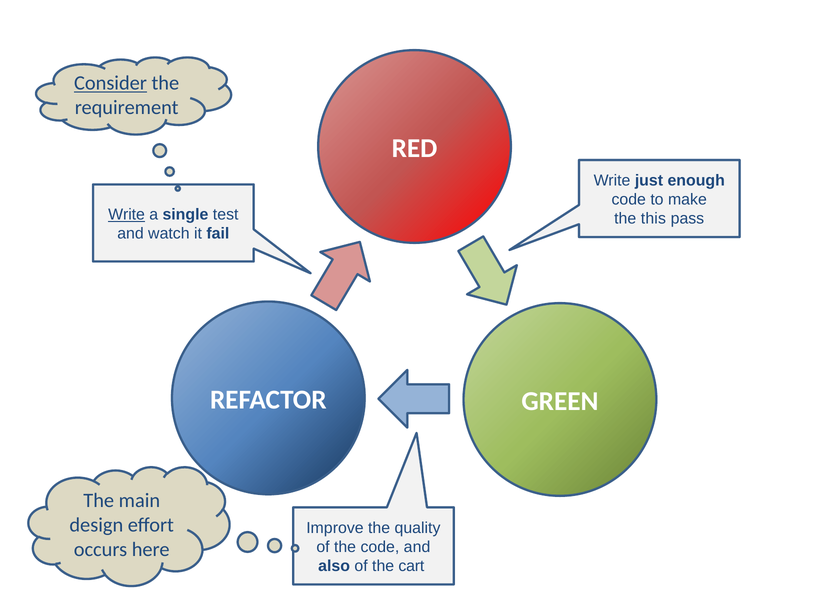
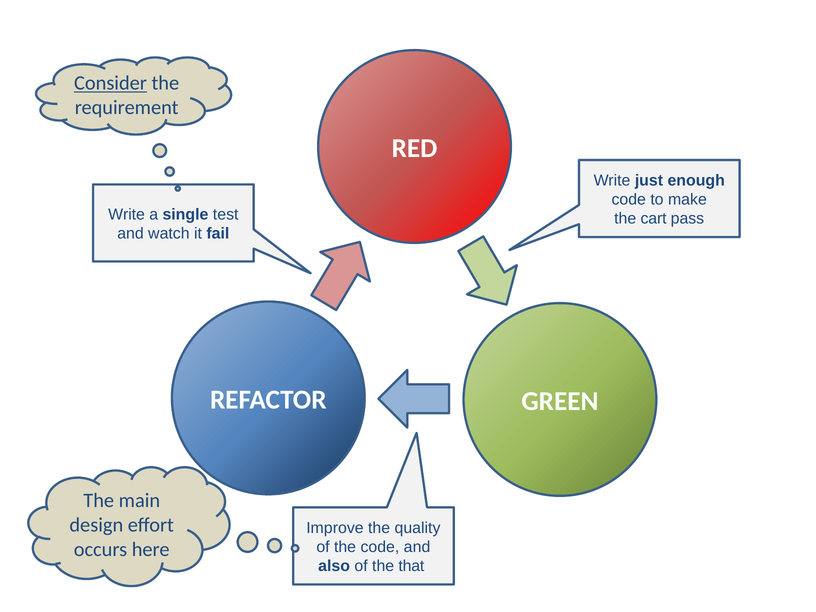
Write at (127, 215) underline: present -> none
this: this -> cart
cart: cart -> that
